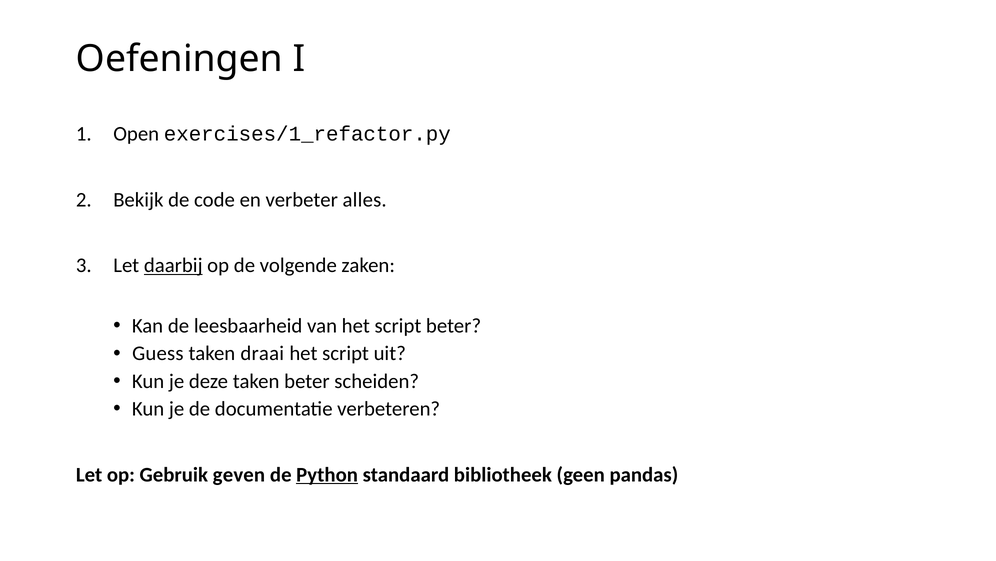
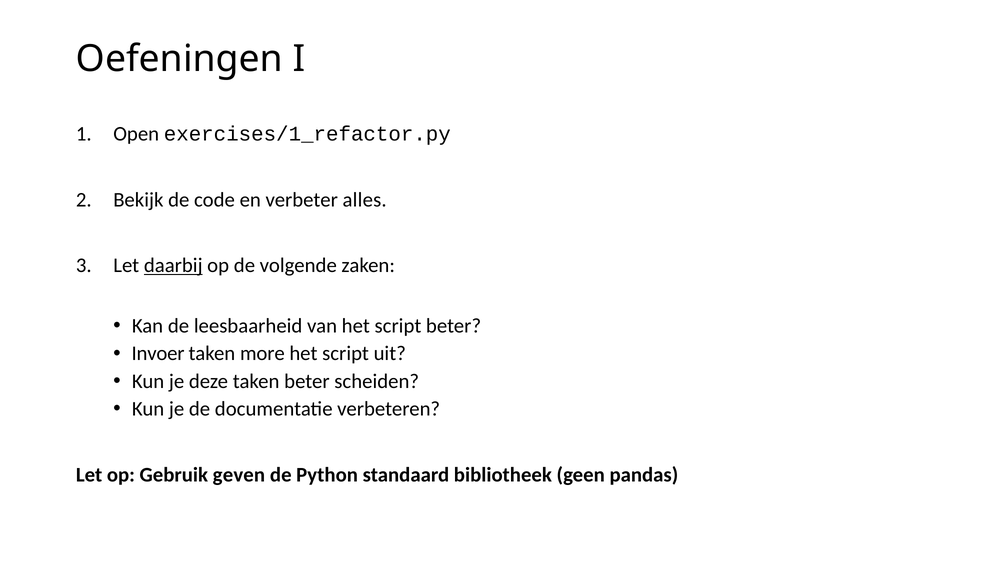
Guess: Guess -> Invoer
draai: draai -> more
Python underline: present -> none
